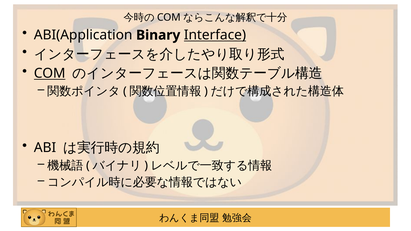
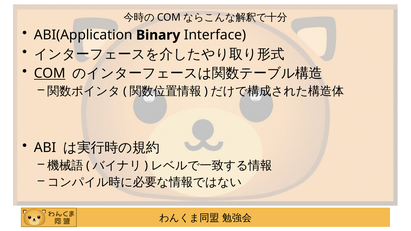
Interface underline: present -> none
